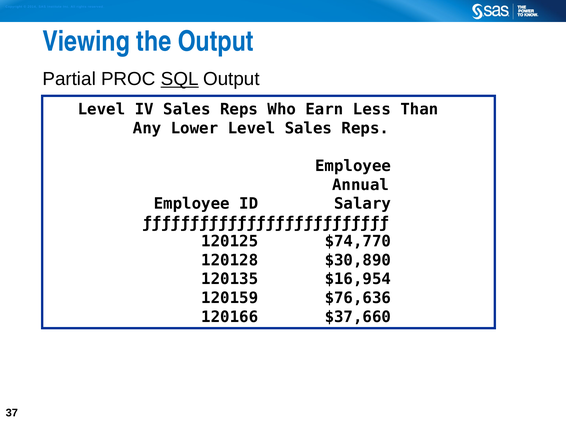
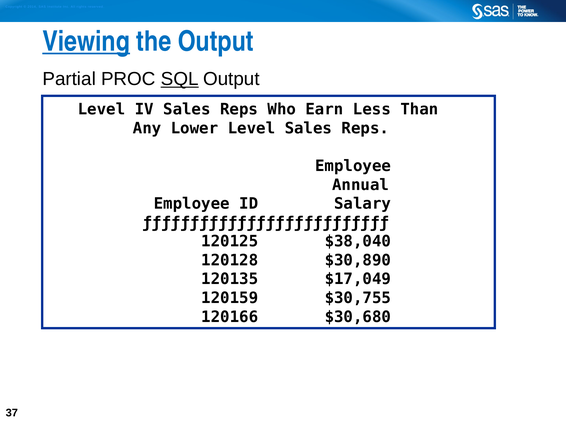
Viewing underline: none -> present
$74,770: $74,770 -> $38,040
$16,954: $16,954 -> $17,049
$76,636: $76,636 -> $30,755
$37,660: $37,660 -> $30,680
